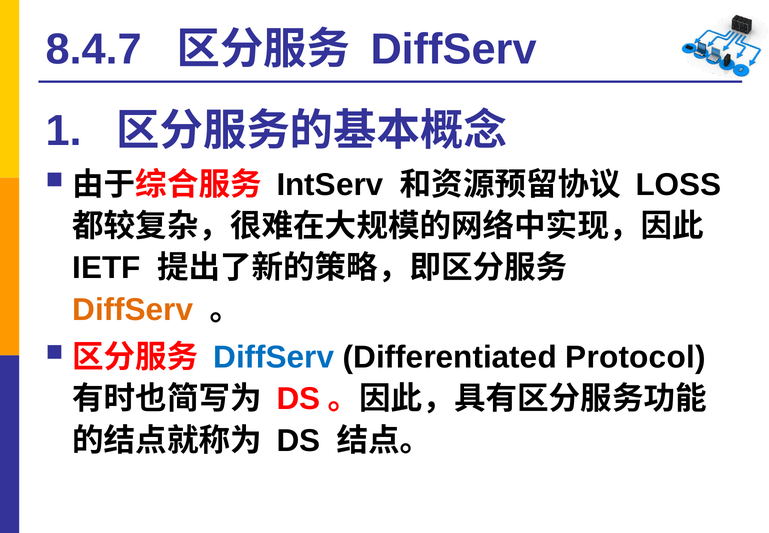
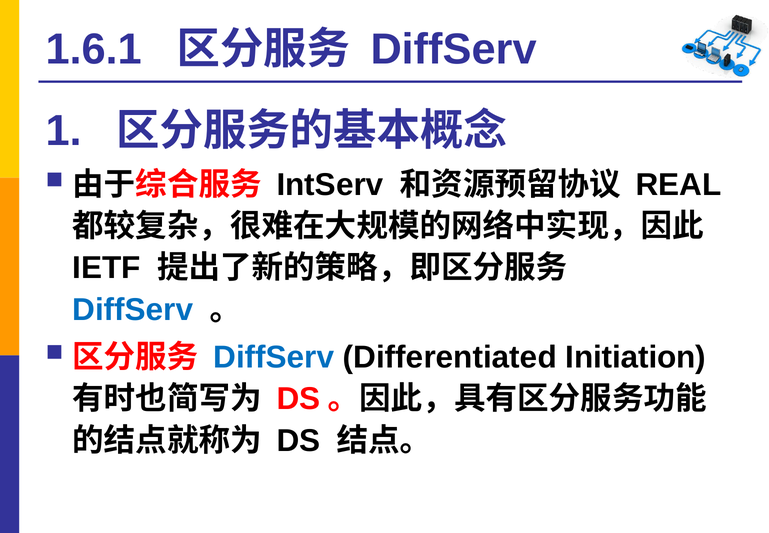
8.4.7: 8.4.7 -> 1.6.1
LOSS: LOSS -> REAL
DiffServ at (133, 309) colour: orange -> blue
Protocol: Protocol -> Initiation
